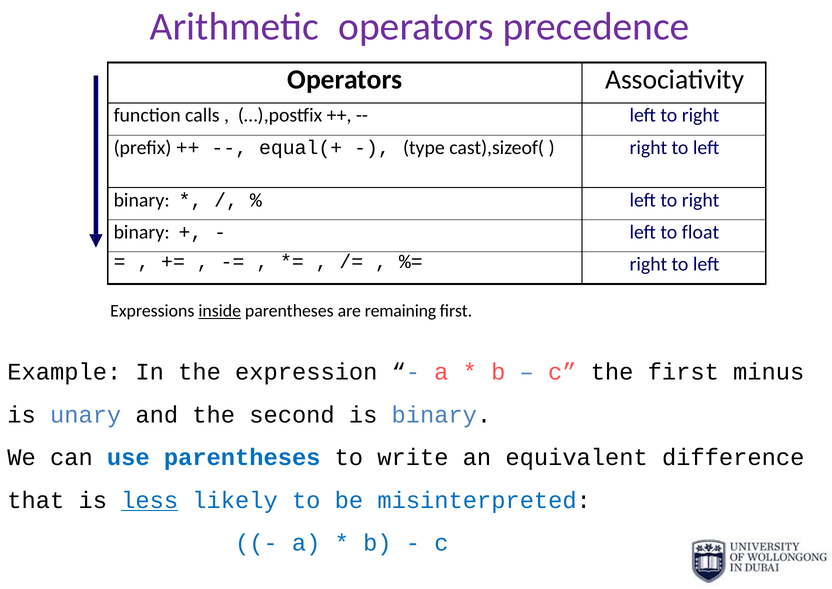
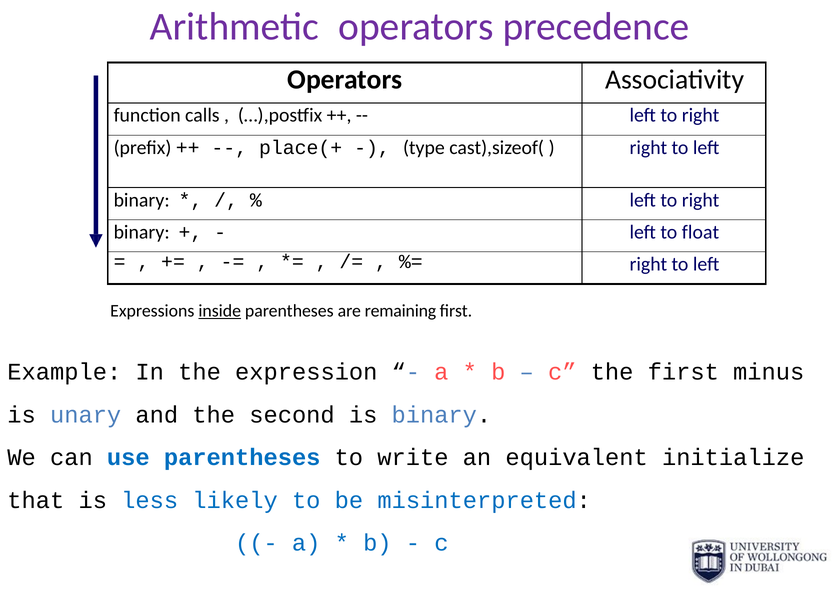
equal(+: equal(+ -> place(+
difference: difference -> initialize
less underline: present -> none
